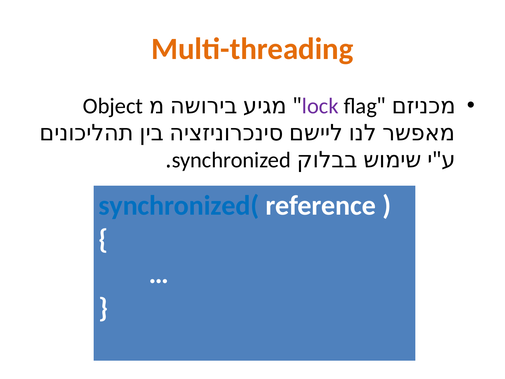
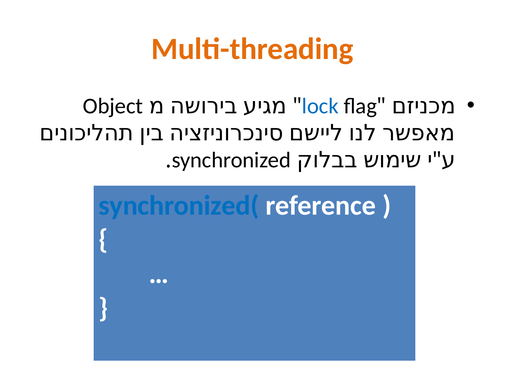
lock colour: purple -> blue
